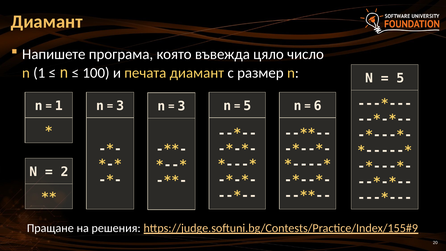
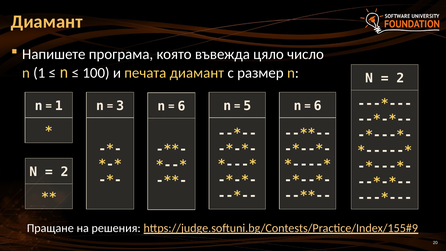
5 at (400, 78): 5 -> 2
3 at (181, 106): 3 -> 6
